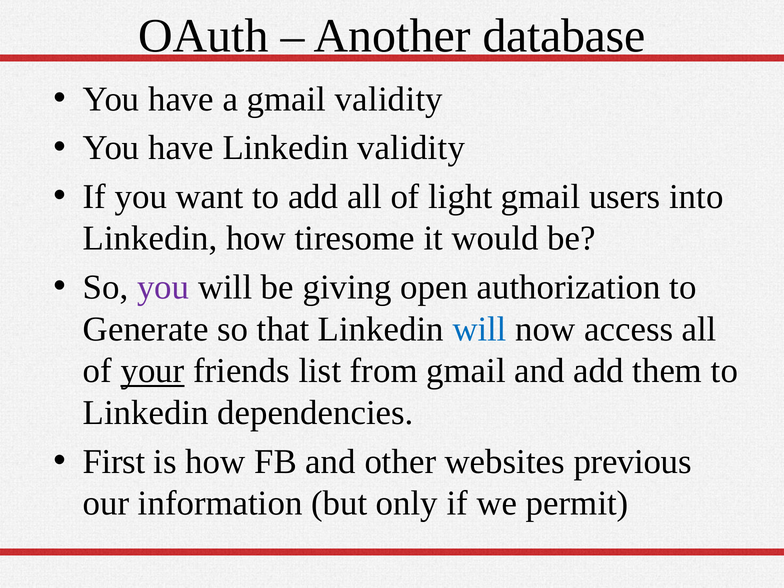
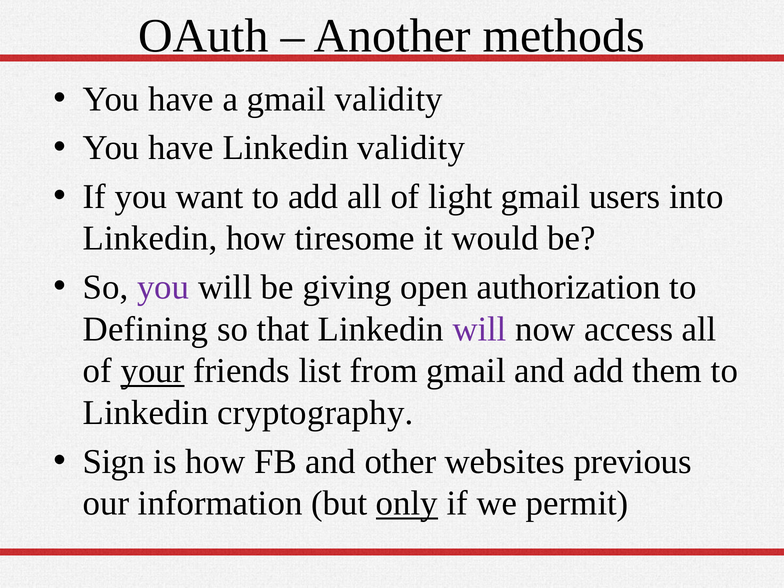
database: database -> methods
Generate: Generate -> Defining
will at (480, 329) colour: blue -> purple
dependencies: dependencies -> cryptography
First: First -> Sign
only underline: none -> present
